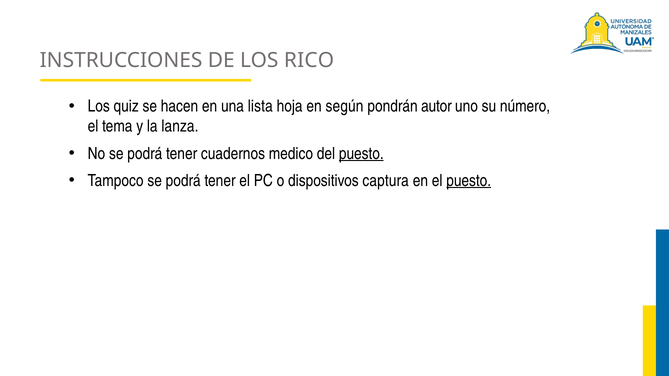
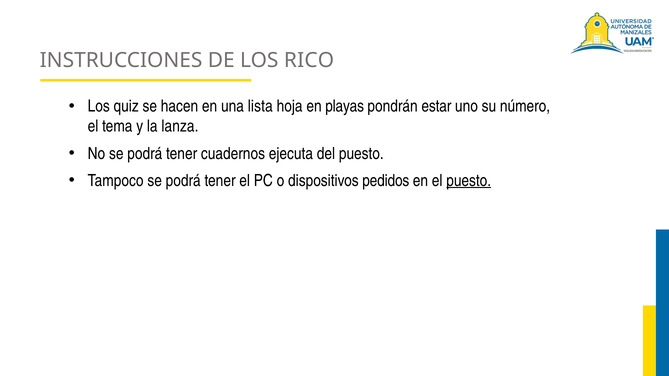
según: según -> playas
autor: autor -> estar
medico: medico -> ejecuta
puesto at (361, 154) underline: present -> none
captura: captura -> pedidos
